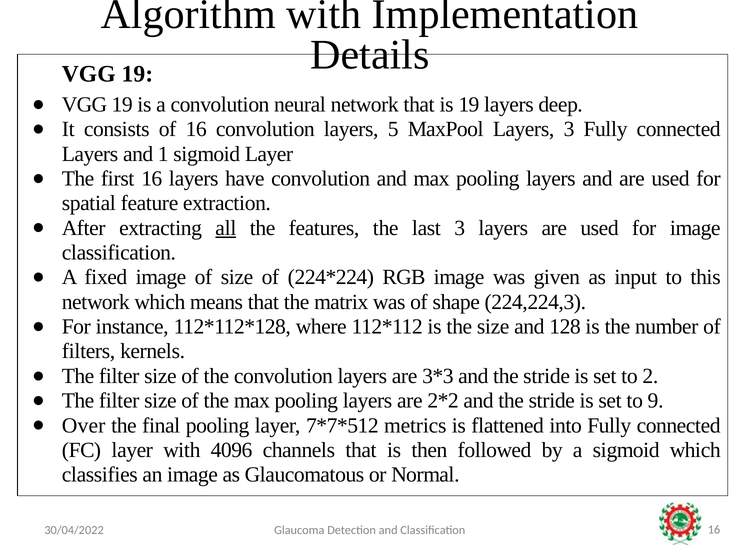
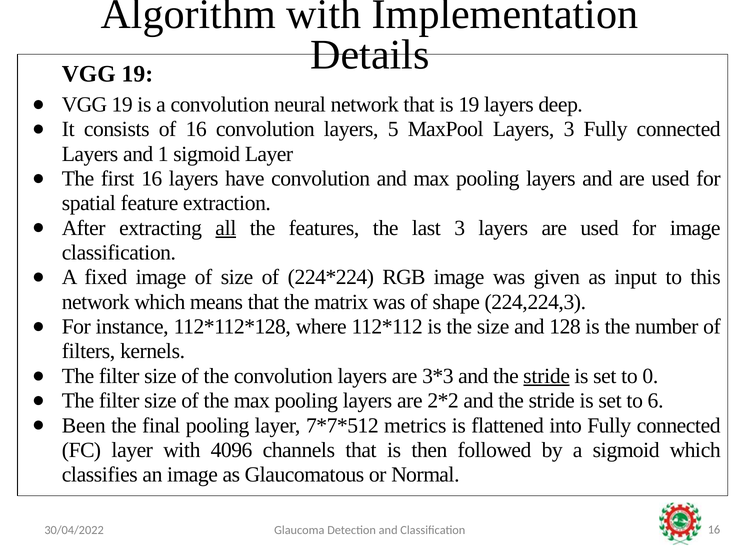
stride at (547, 376) underline: none -> present
2: 2 -> 0
9: 9 -> 6
Over: Over -> Been
